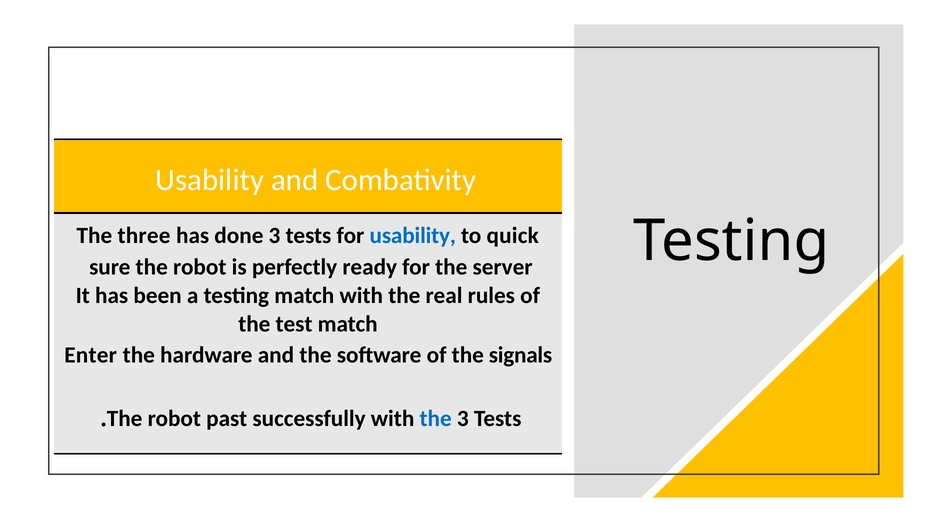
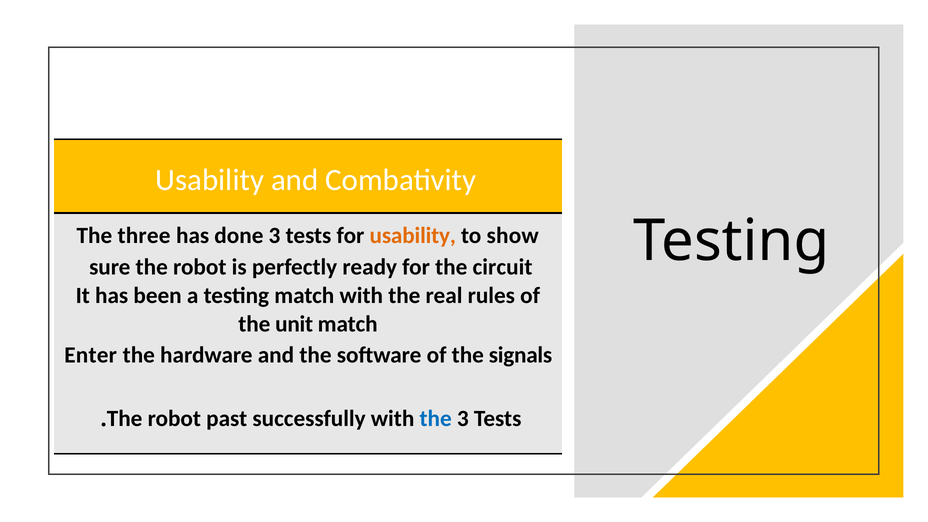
usability at (413, 236) colour: blue -> orange
quick: quick -> show
server: server -> circuit
test: test -> unit
